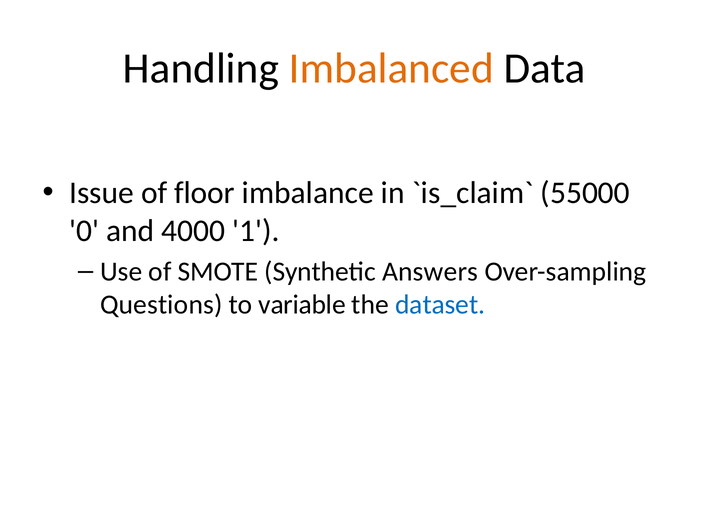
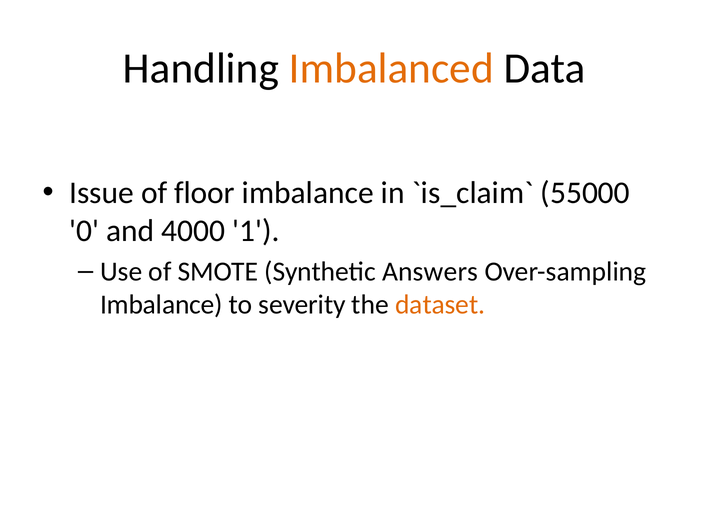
Questions at (161, 305): Questions -> Imbalance
variable: variable -> severity
dataset colour: blue -> orange
